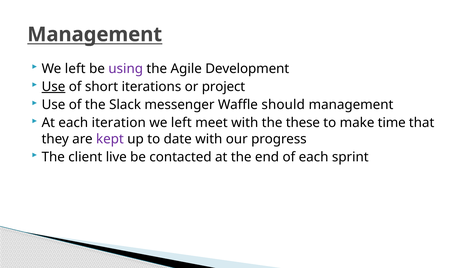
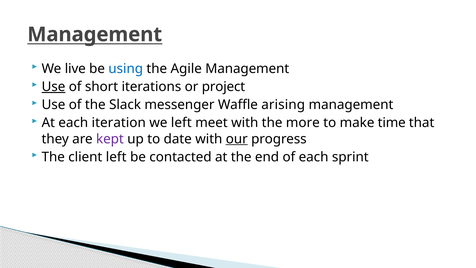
left at (75, 69): left -> live
using colour: purple -> blue
Agile Development: Development -> Management
should: should -> arising
these: these -> more
our underline: none -> present
client live: live -> left
